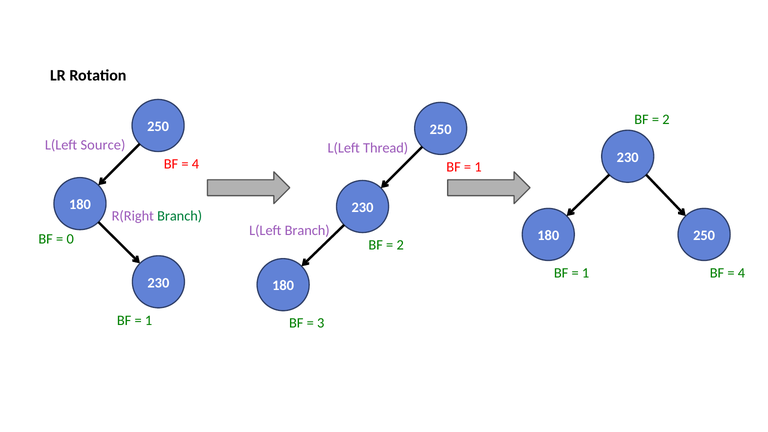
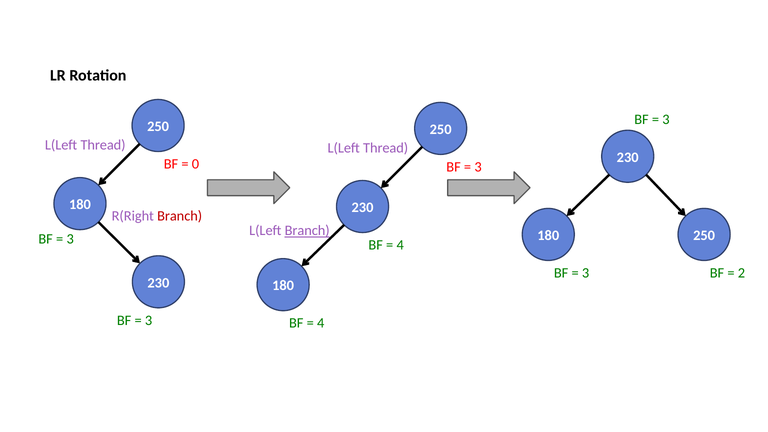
2 at (666, 120): 2 -> 3
Source at (103, 145): Source -> Thread
4 at (195, 164): 4 -> 0
1 at (478, 167): 1 -> 3
Branch at (180, 216) colour: green -> red
Branch at (307, 231) underline: none -> present
0 at (70, 239): 0 -> 3
2 at (400, 245): 2 -> 4
1 at (586, 273): 1 -> 3
4 at (741, 273): 4 -> 2
1 at (149, 320): 1 -> 3
3 at (321, 323): 3 -> 4
